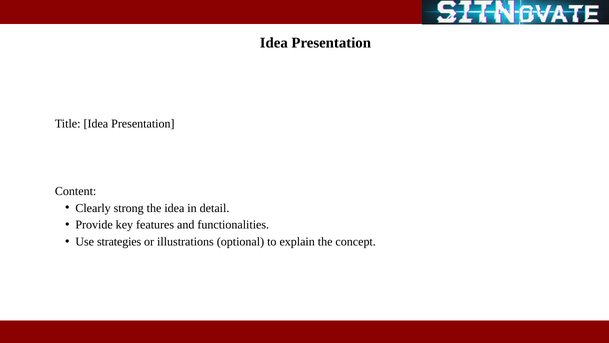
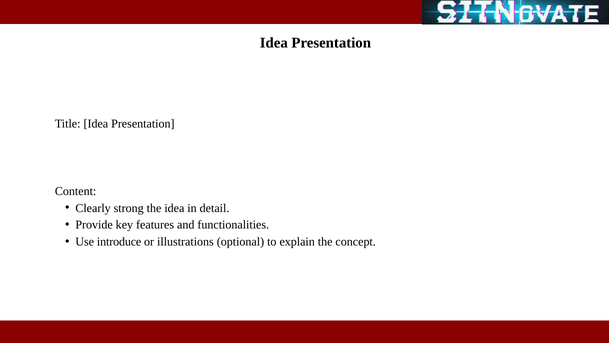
strategies: strategies -> introduce
